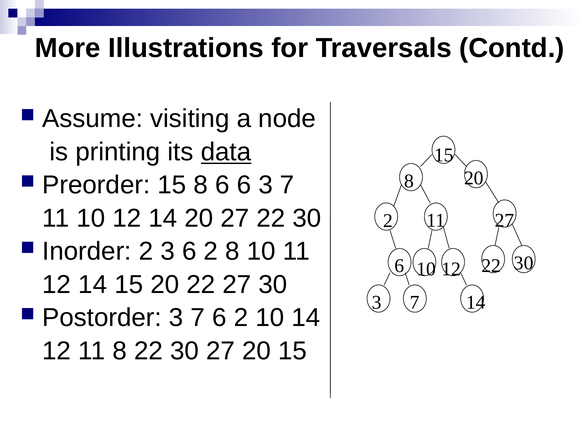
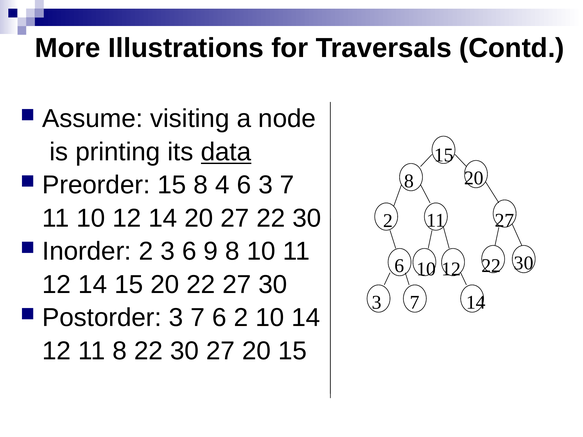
8 6: 6 -> 4
3 6 2: 2 -> 9
